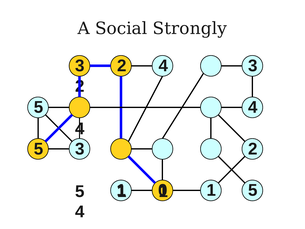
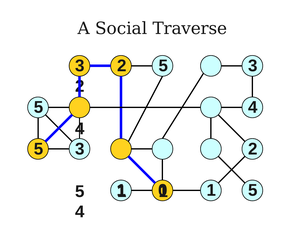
Strongly: Strongly -> Traverse
3 2 4: 4 -> 5
